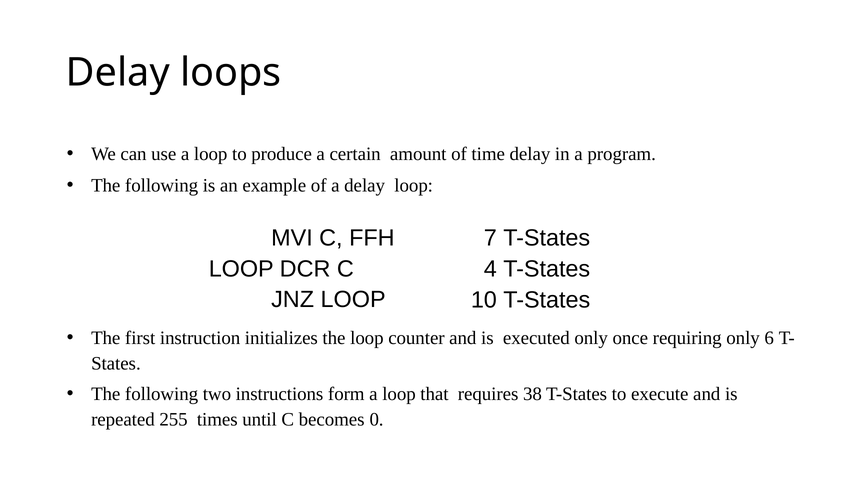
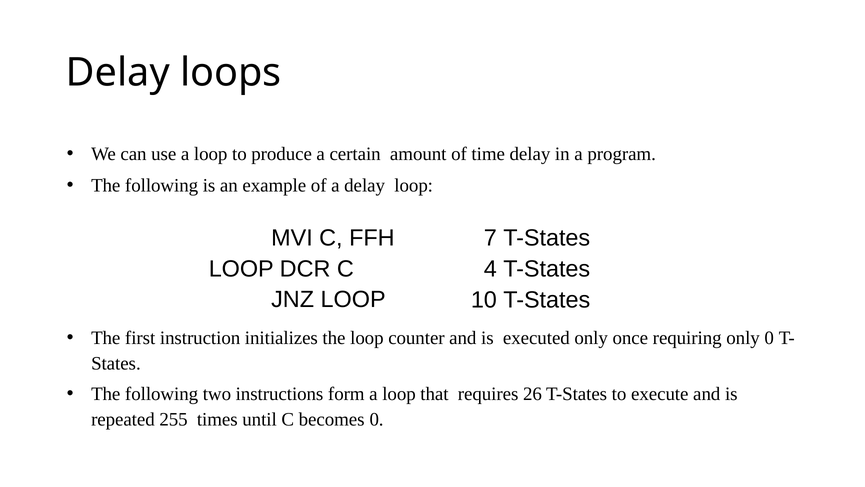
only 6: 6 -> 0
38: 38 -> 26
